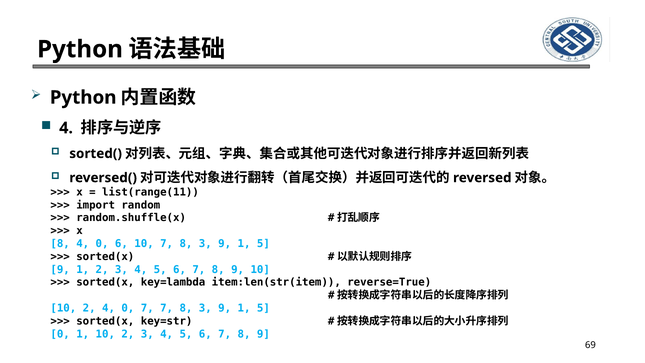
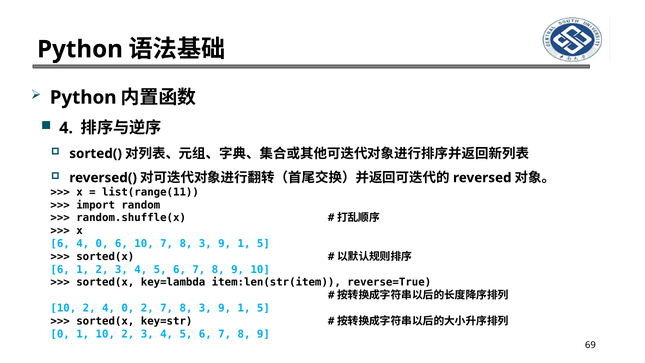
8 at (60, 244): 8 -> 6
9 at (60, 269): 9 -> 6
0 7: 7 -> 2
